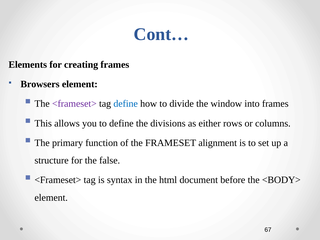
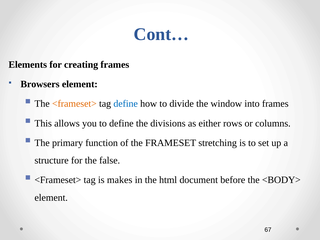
<frameset> at (74, 104) colour: purple -> orange
alignment: alignment -> stretching
syntax: syntax -> makes
